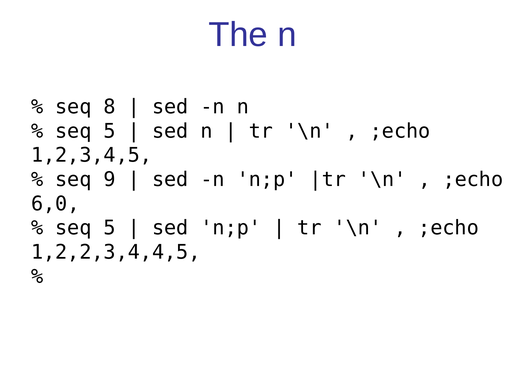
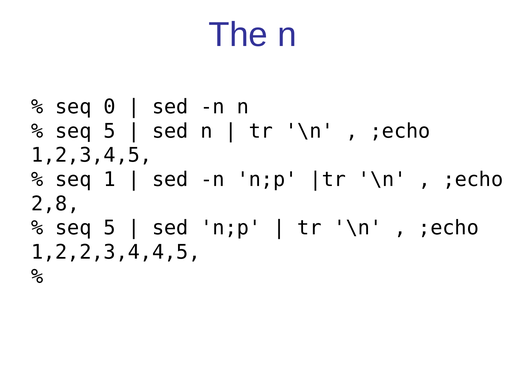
8: 8 -> 0
9: 9 -> 1
6,0: 6,0 -> 2,8
